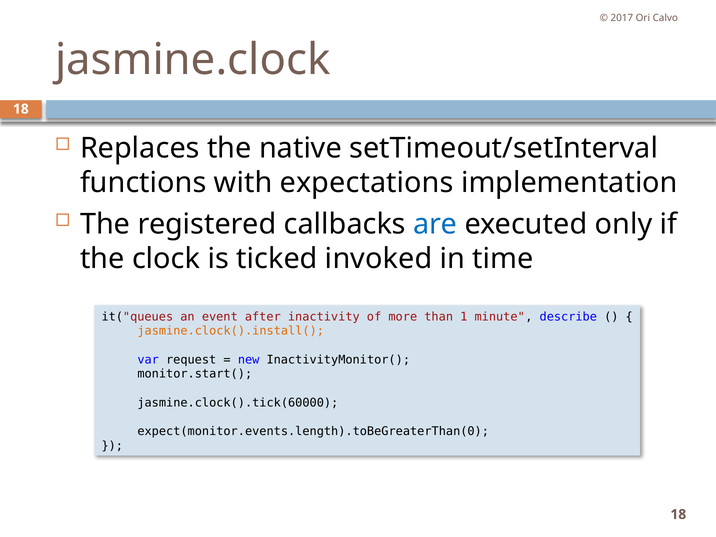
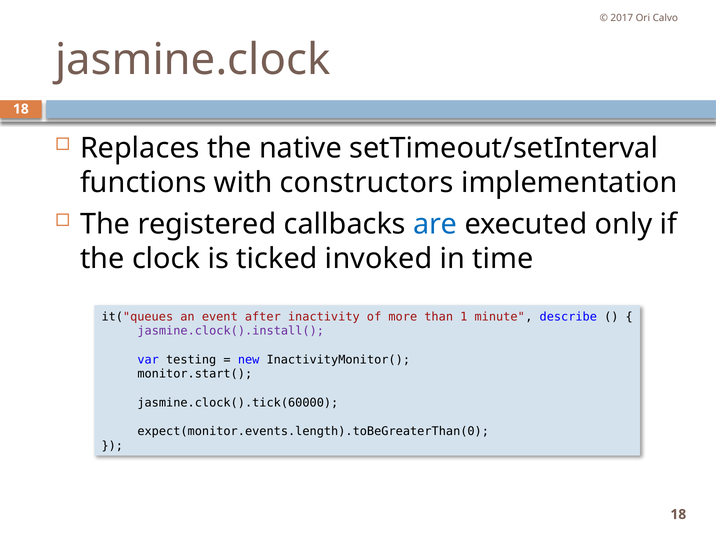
expectations: expectations -> constructors
jasmine.clock().install( colour: orange -> purple
request: request -> testing
